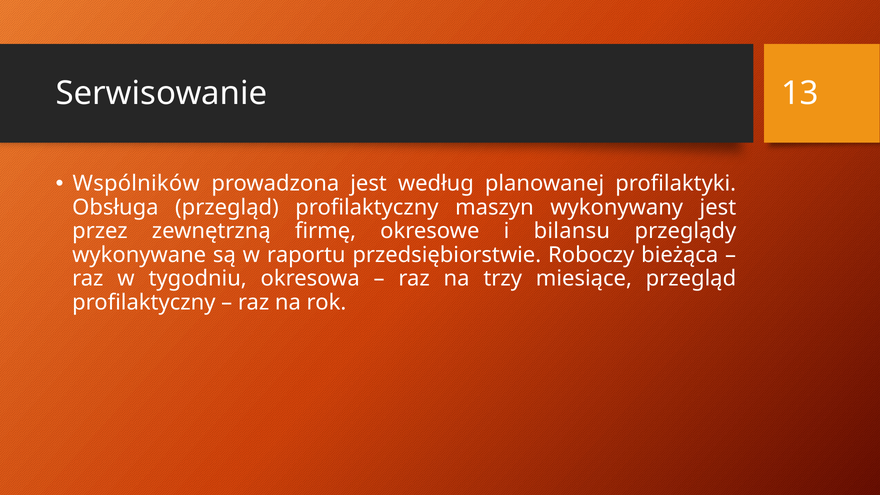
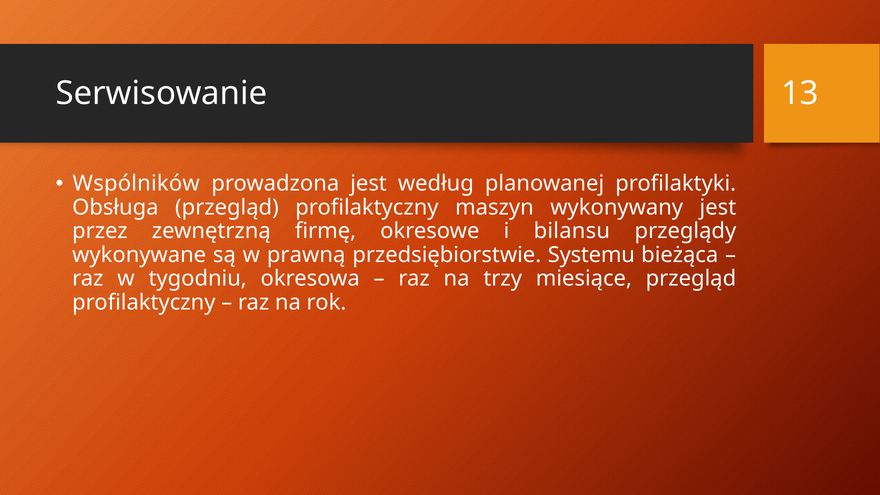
raportu: raportu -> prawną
Roboczy: Roboczy -> Systemu
